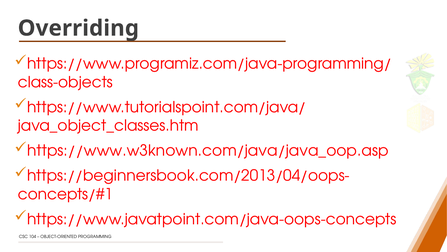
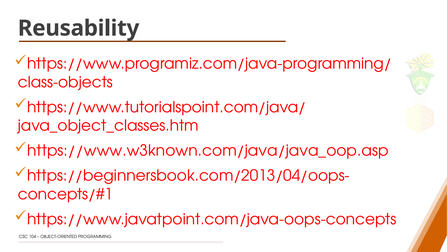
Overriding: Overriding -> Reusability
